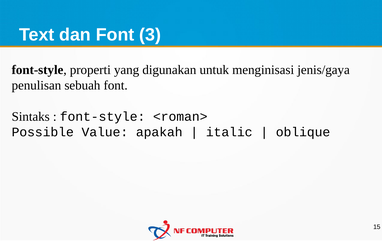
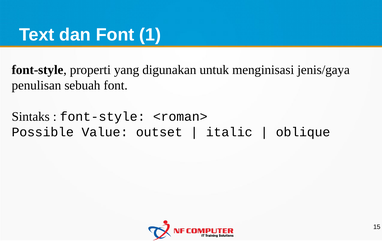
3: 3 -> 1
apakah: apakah -> outset
